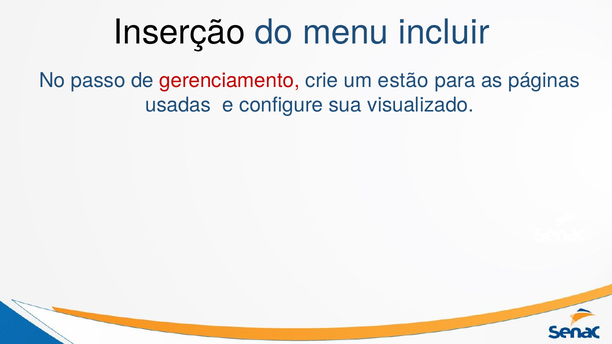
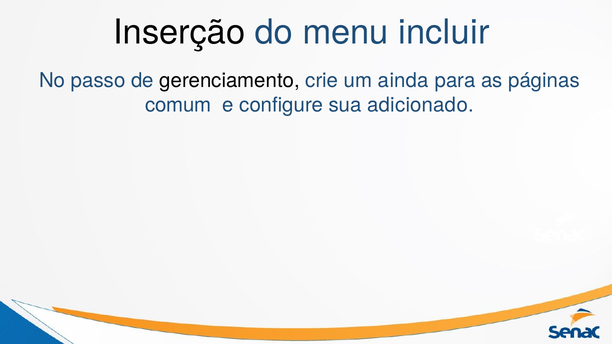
gerenciamento colour: red -> black
estão: estão -> ainda
usadas: usadas -> comum
visualizado: visualizado -> adicionado
